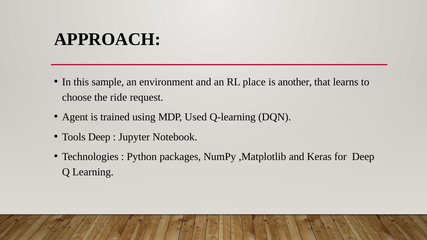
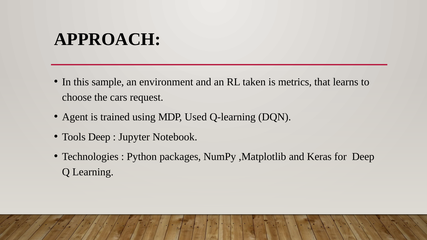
place: place -> taken
another: another -> metrics
ride: ride -> cars
